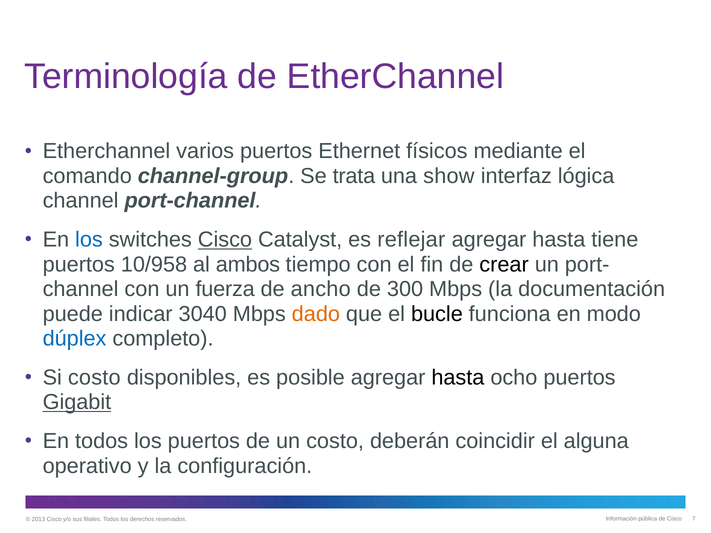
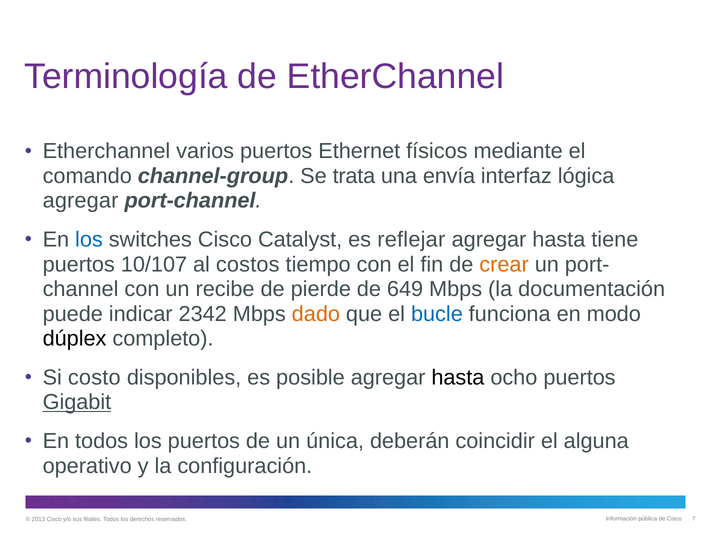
show: show -> envía
channel at (81, 201): channel -> agregar
Cisco at (225, 240) underline: present -> none
10/958: 10/958 -> 10/107
ambos: ambos -> costos
crear colour: black -> orange
fuerza: fuerza -> recibe
ancho: ancho -> pierde
300: 300 -> 649
3040: 3040 -> 2342
bucle colour: black -> blue
dúplex colour: blue -> black
un costo: costo -> única
